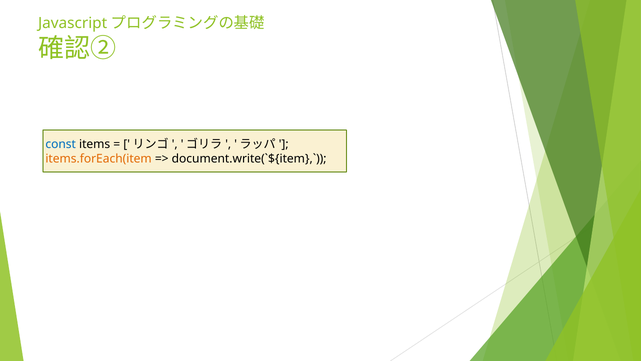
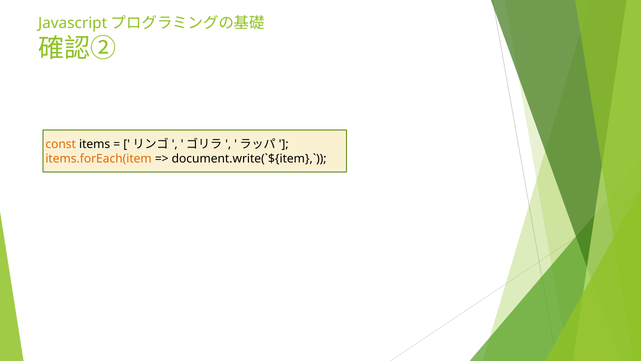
const colour: blue -> orange
